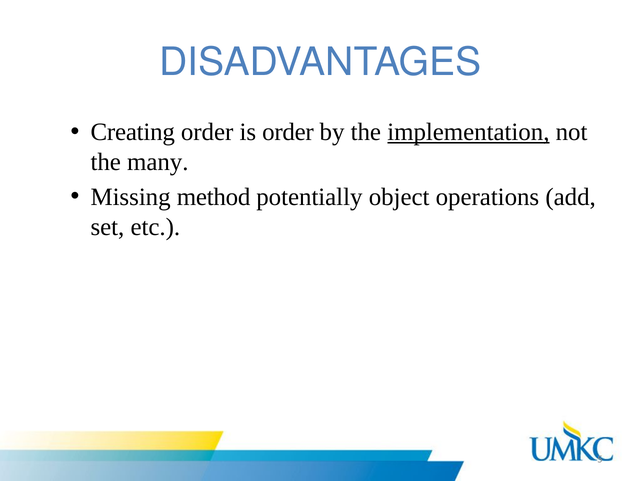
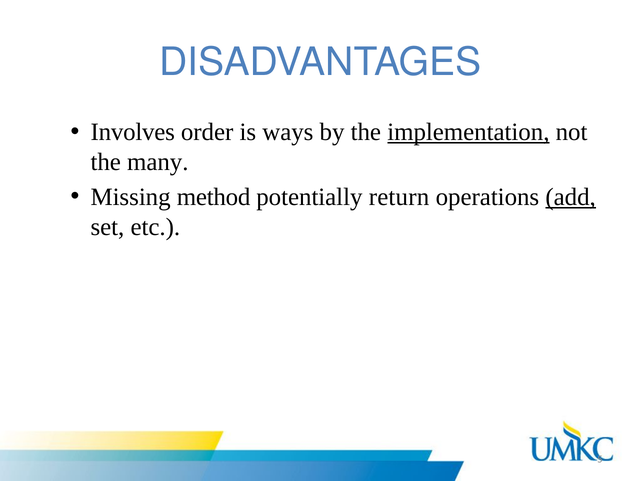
Creating: Creating -> Involves
is order: order -> ways
object: object -> return
add underline: none -> present
